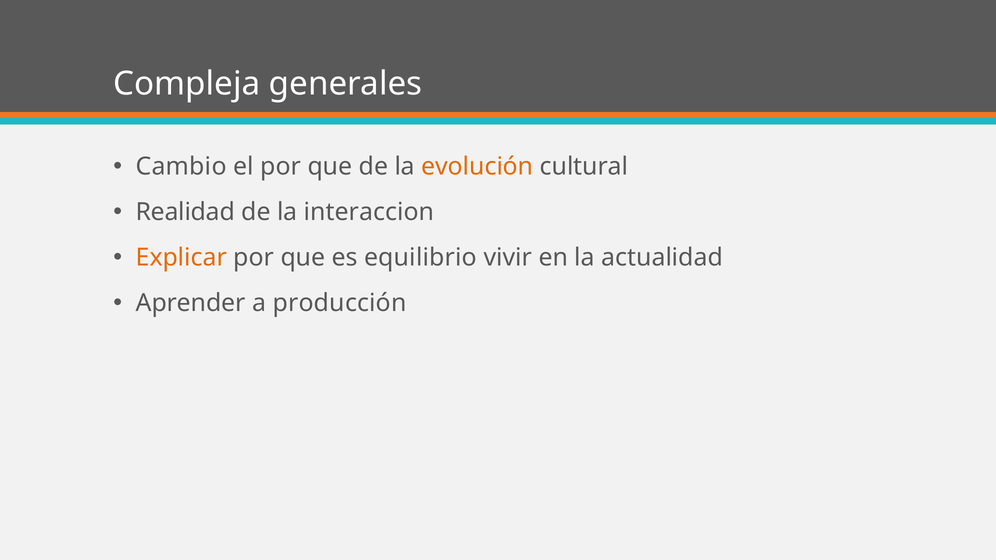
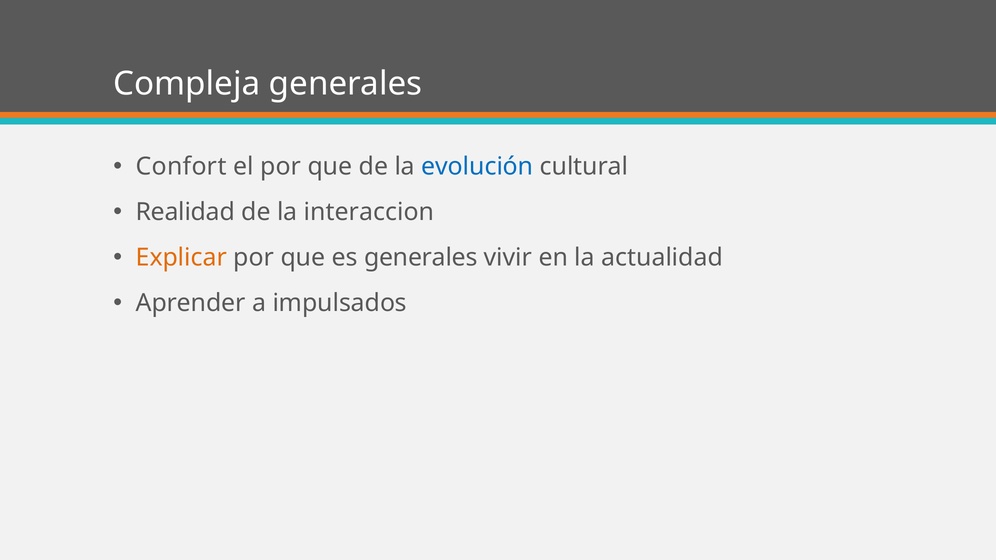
Cambio: Cambio -> Confort
evolución colour: orange -> blue
es equilibrio: equilibrio -> generales
producción: producción -> impulsados
